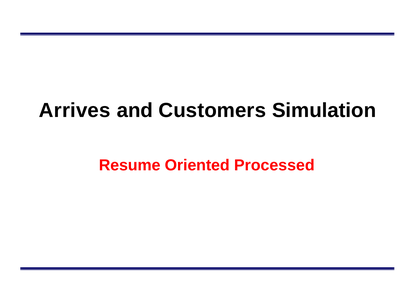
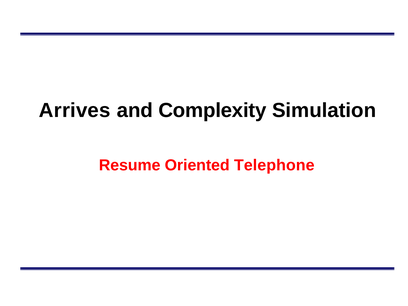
Customers: Customers -> Complexity
Processed: Processed -> Telephone
